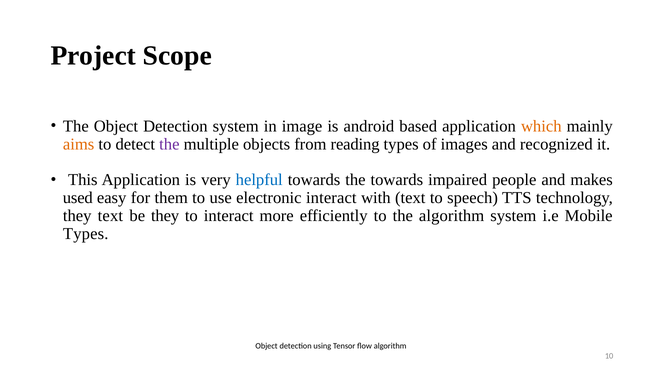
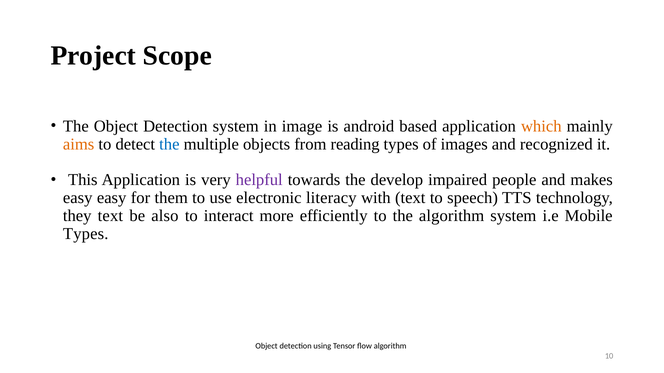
the at (169, 144) colour: purple -> blue
helpful colour: blue -> purple
the towards: towards -> develop
used at (78, 198): used -> easy
electronic interact: interact -> literacy
be they: they -> also
